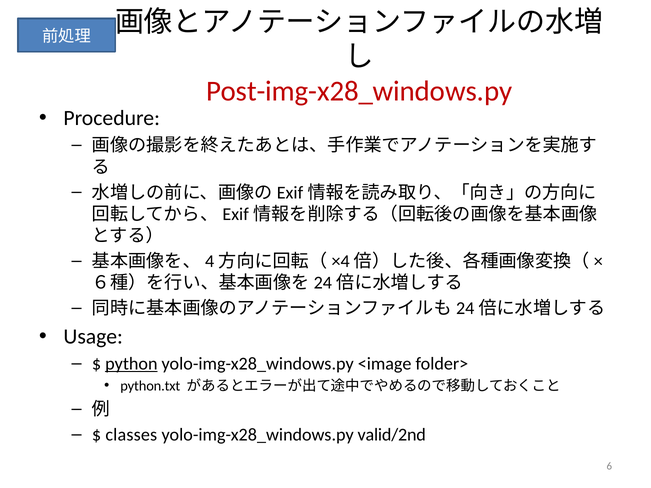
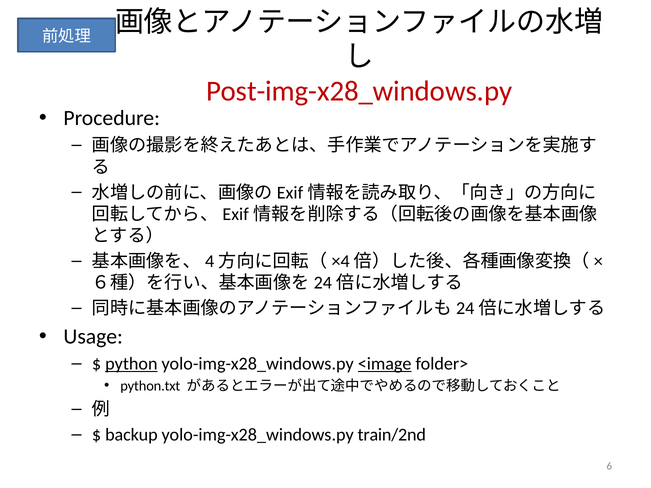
<image underline: none -> present
classes: classes -> backup
valid/2nd: valid/2nd -> train/2nd
